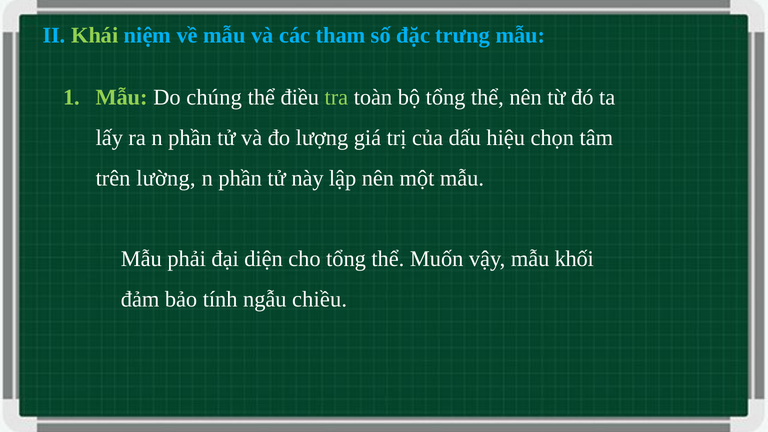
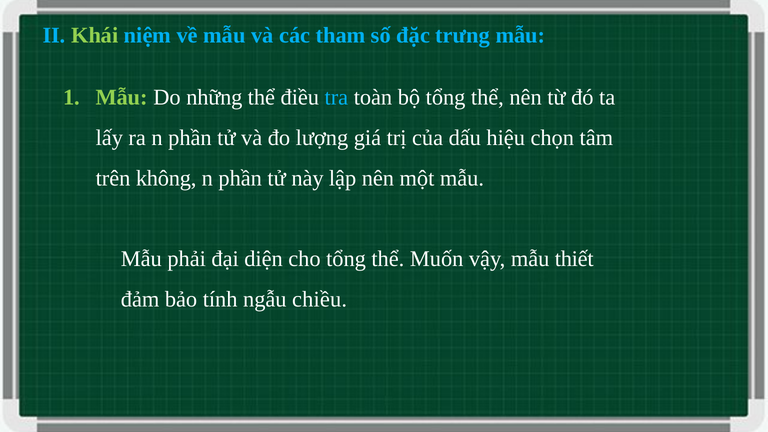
chúng: chúng -> những
tra colour: light green -> light blue
lường: lường -> không
khối: khối -> thiết
